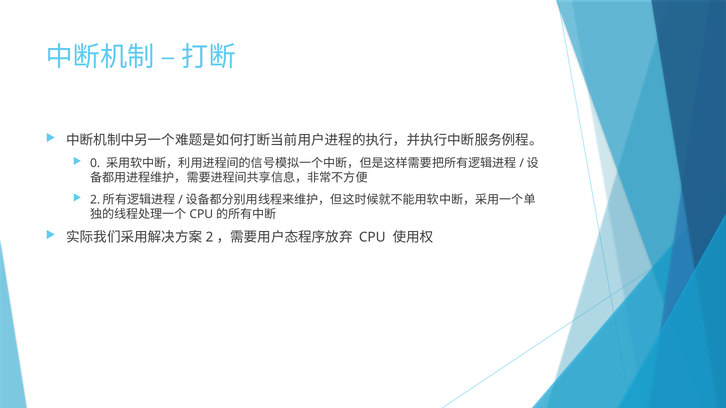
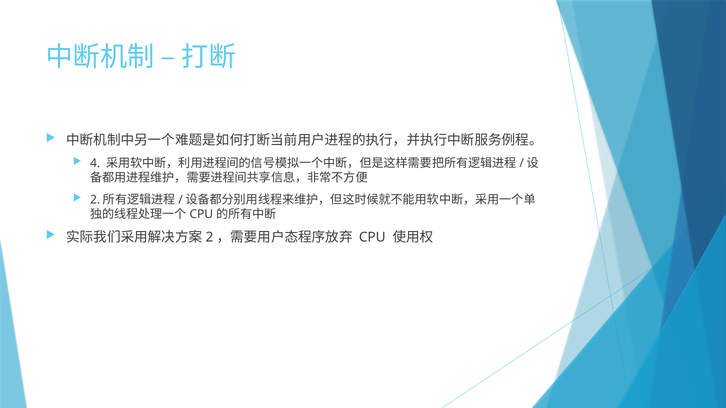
0: 0 -> 4
